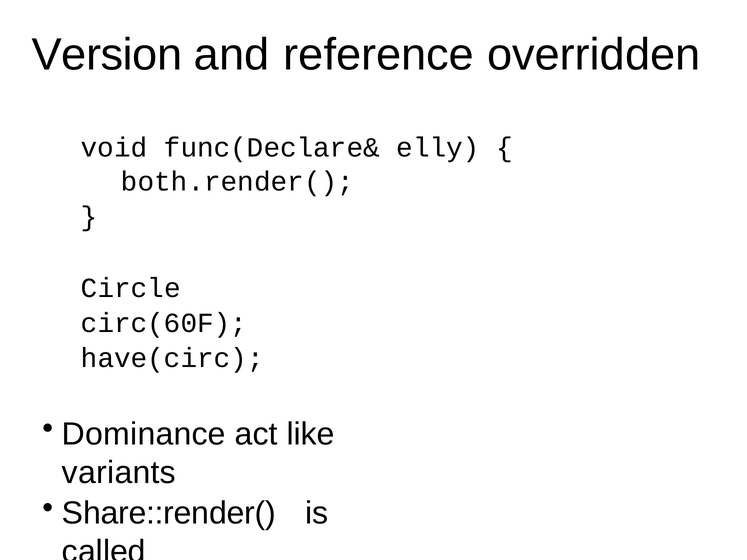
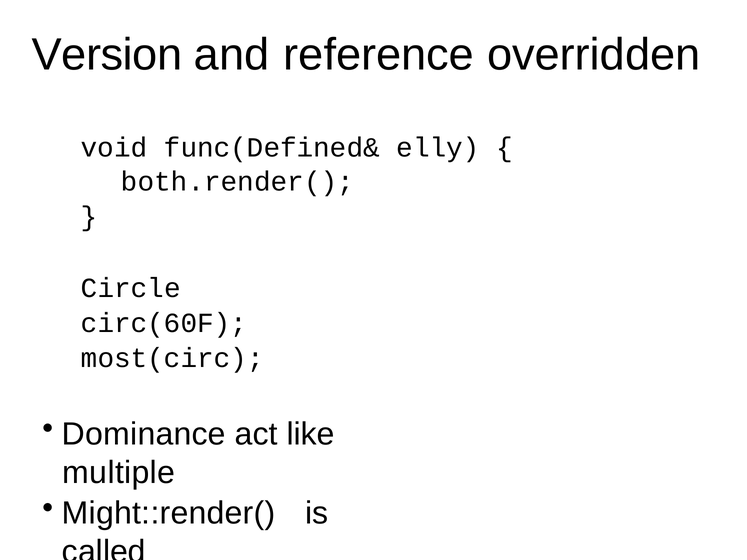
func(Declare&: func(Declare& -> func(Defined&
have(circ: have(circ -> most(circ
variants: variants -> multiple
Share::render(: Share::render( -> Might::render(
